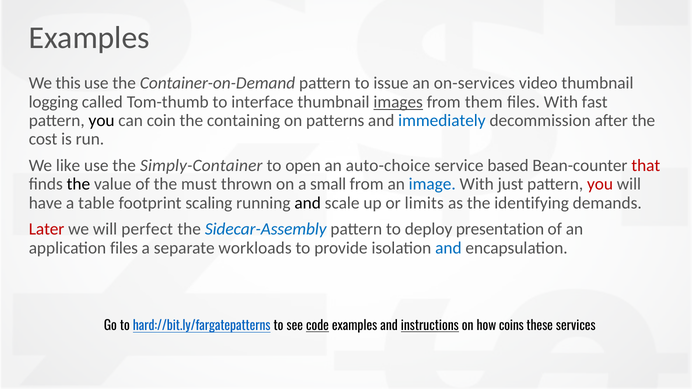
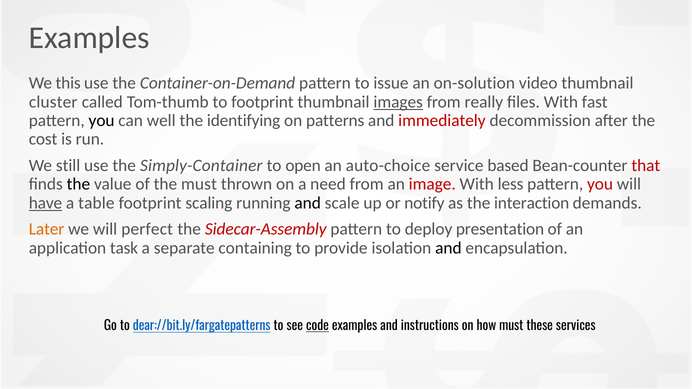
on-services: on-services -> on-solution
logging: logging -> cluster
to interface: interface -> footprint
them: them -> really
coin: coin -> well
containing: containing -> identifying
immediately colour: blue -> red
like: like -> still
small: small -> need
image colour: blue -> red
just: just -> less
have underline: none -> present
limits: limits -> notify
identifying: identifying -> interaction
Later colour: red -> orange
Sidecar-Assembly colour: blue -> red
application files: files -> task
workloads: workloads -> containing
and at (448, 248) colour: blue -> black
hard://bit.ly/fargatepatterns: hard://bit.ly/fargatepatterns -> dear://bit.ly/fargatepatterns
instructions underline: present -> none
how coins: coins -> must
